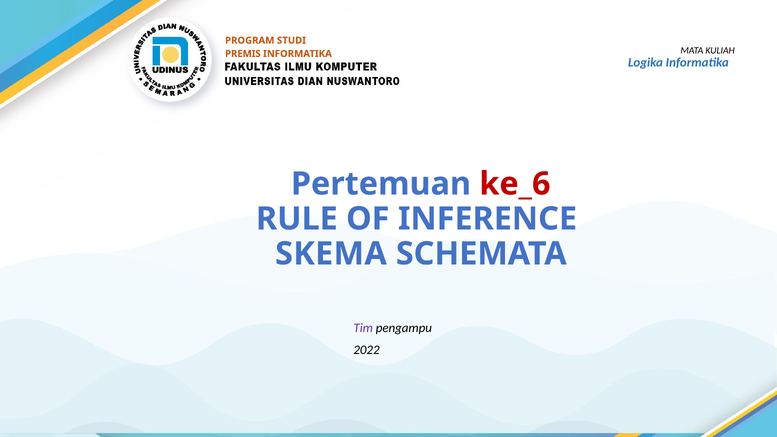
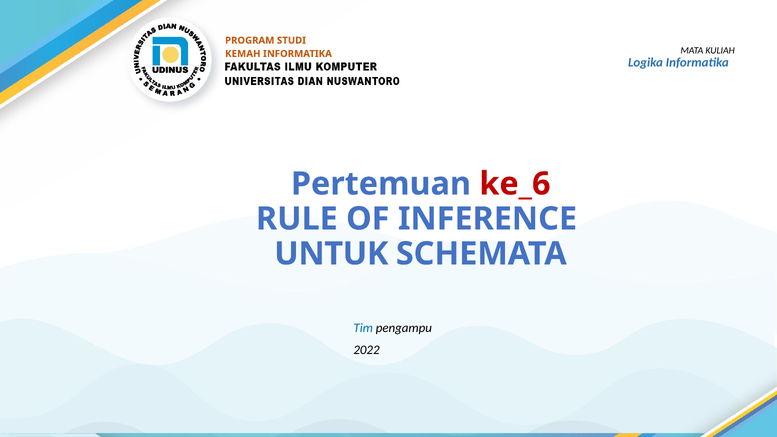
PREMIS: PREMIS -> KEMAH
SKEMA: SKEMA -> UNTUK
Tim colour: purple -> blue
